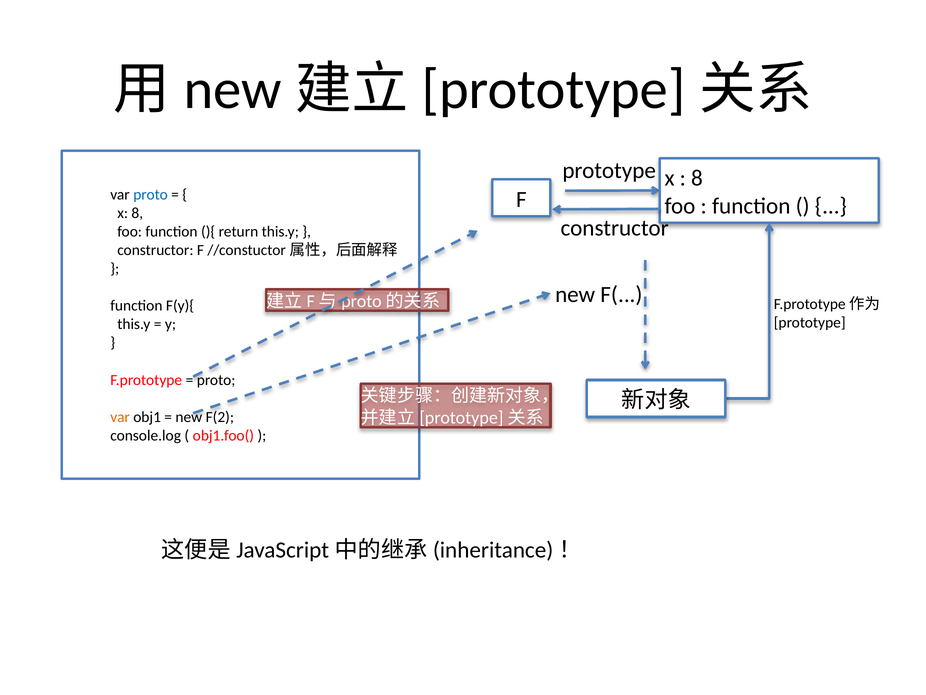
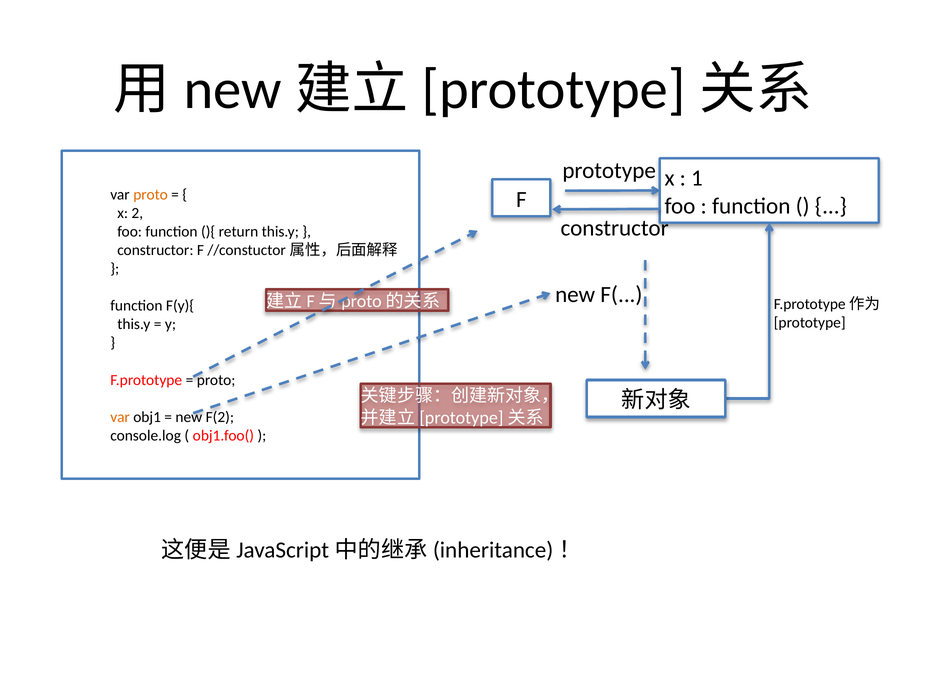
8 at (697, 178): 8 -> 1
proto at (151, 194) colour: blue -> orange
x 8: 8 -> 2
